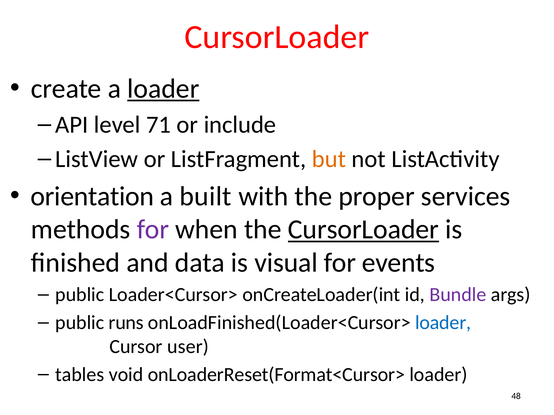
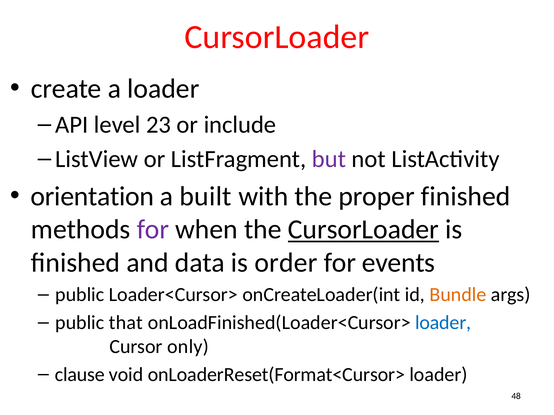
loader at (163, 89) underline: present -> none
71: 71 -> 23
but colour: orange -> purple
proper services: services -> finished
visual: visual -> order
Bundle colour: purple -> orange
runs: runs -> that
user: user -> only
tables: tables -> clause
